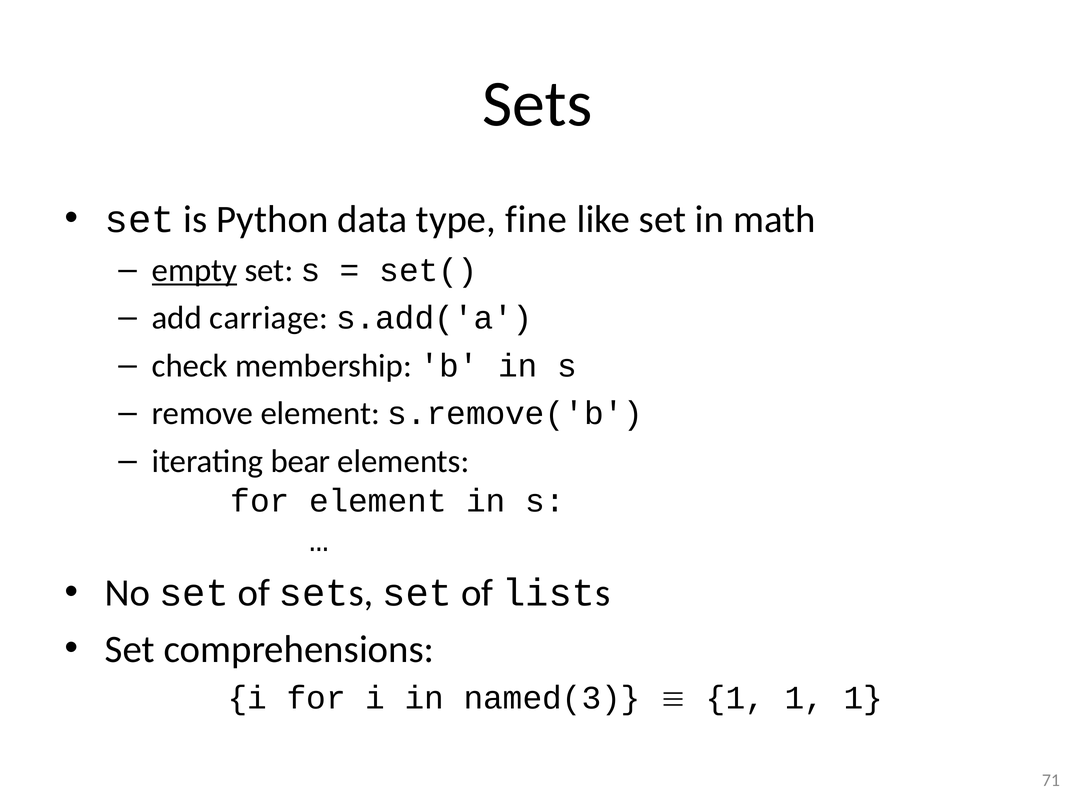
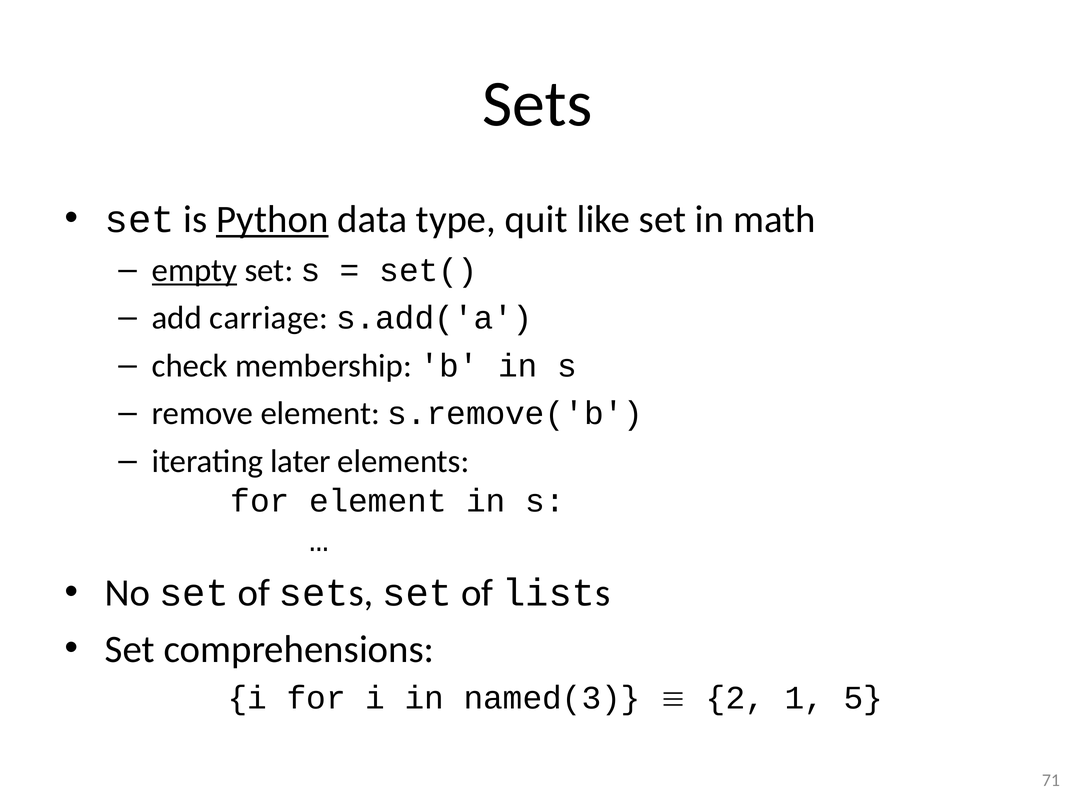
Python underline: none -> present
fine: fine -> quit
bear: bear -> later
1 at (736, 698): 1 -> 2
1 at (863, 698): 1 -> 5
